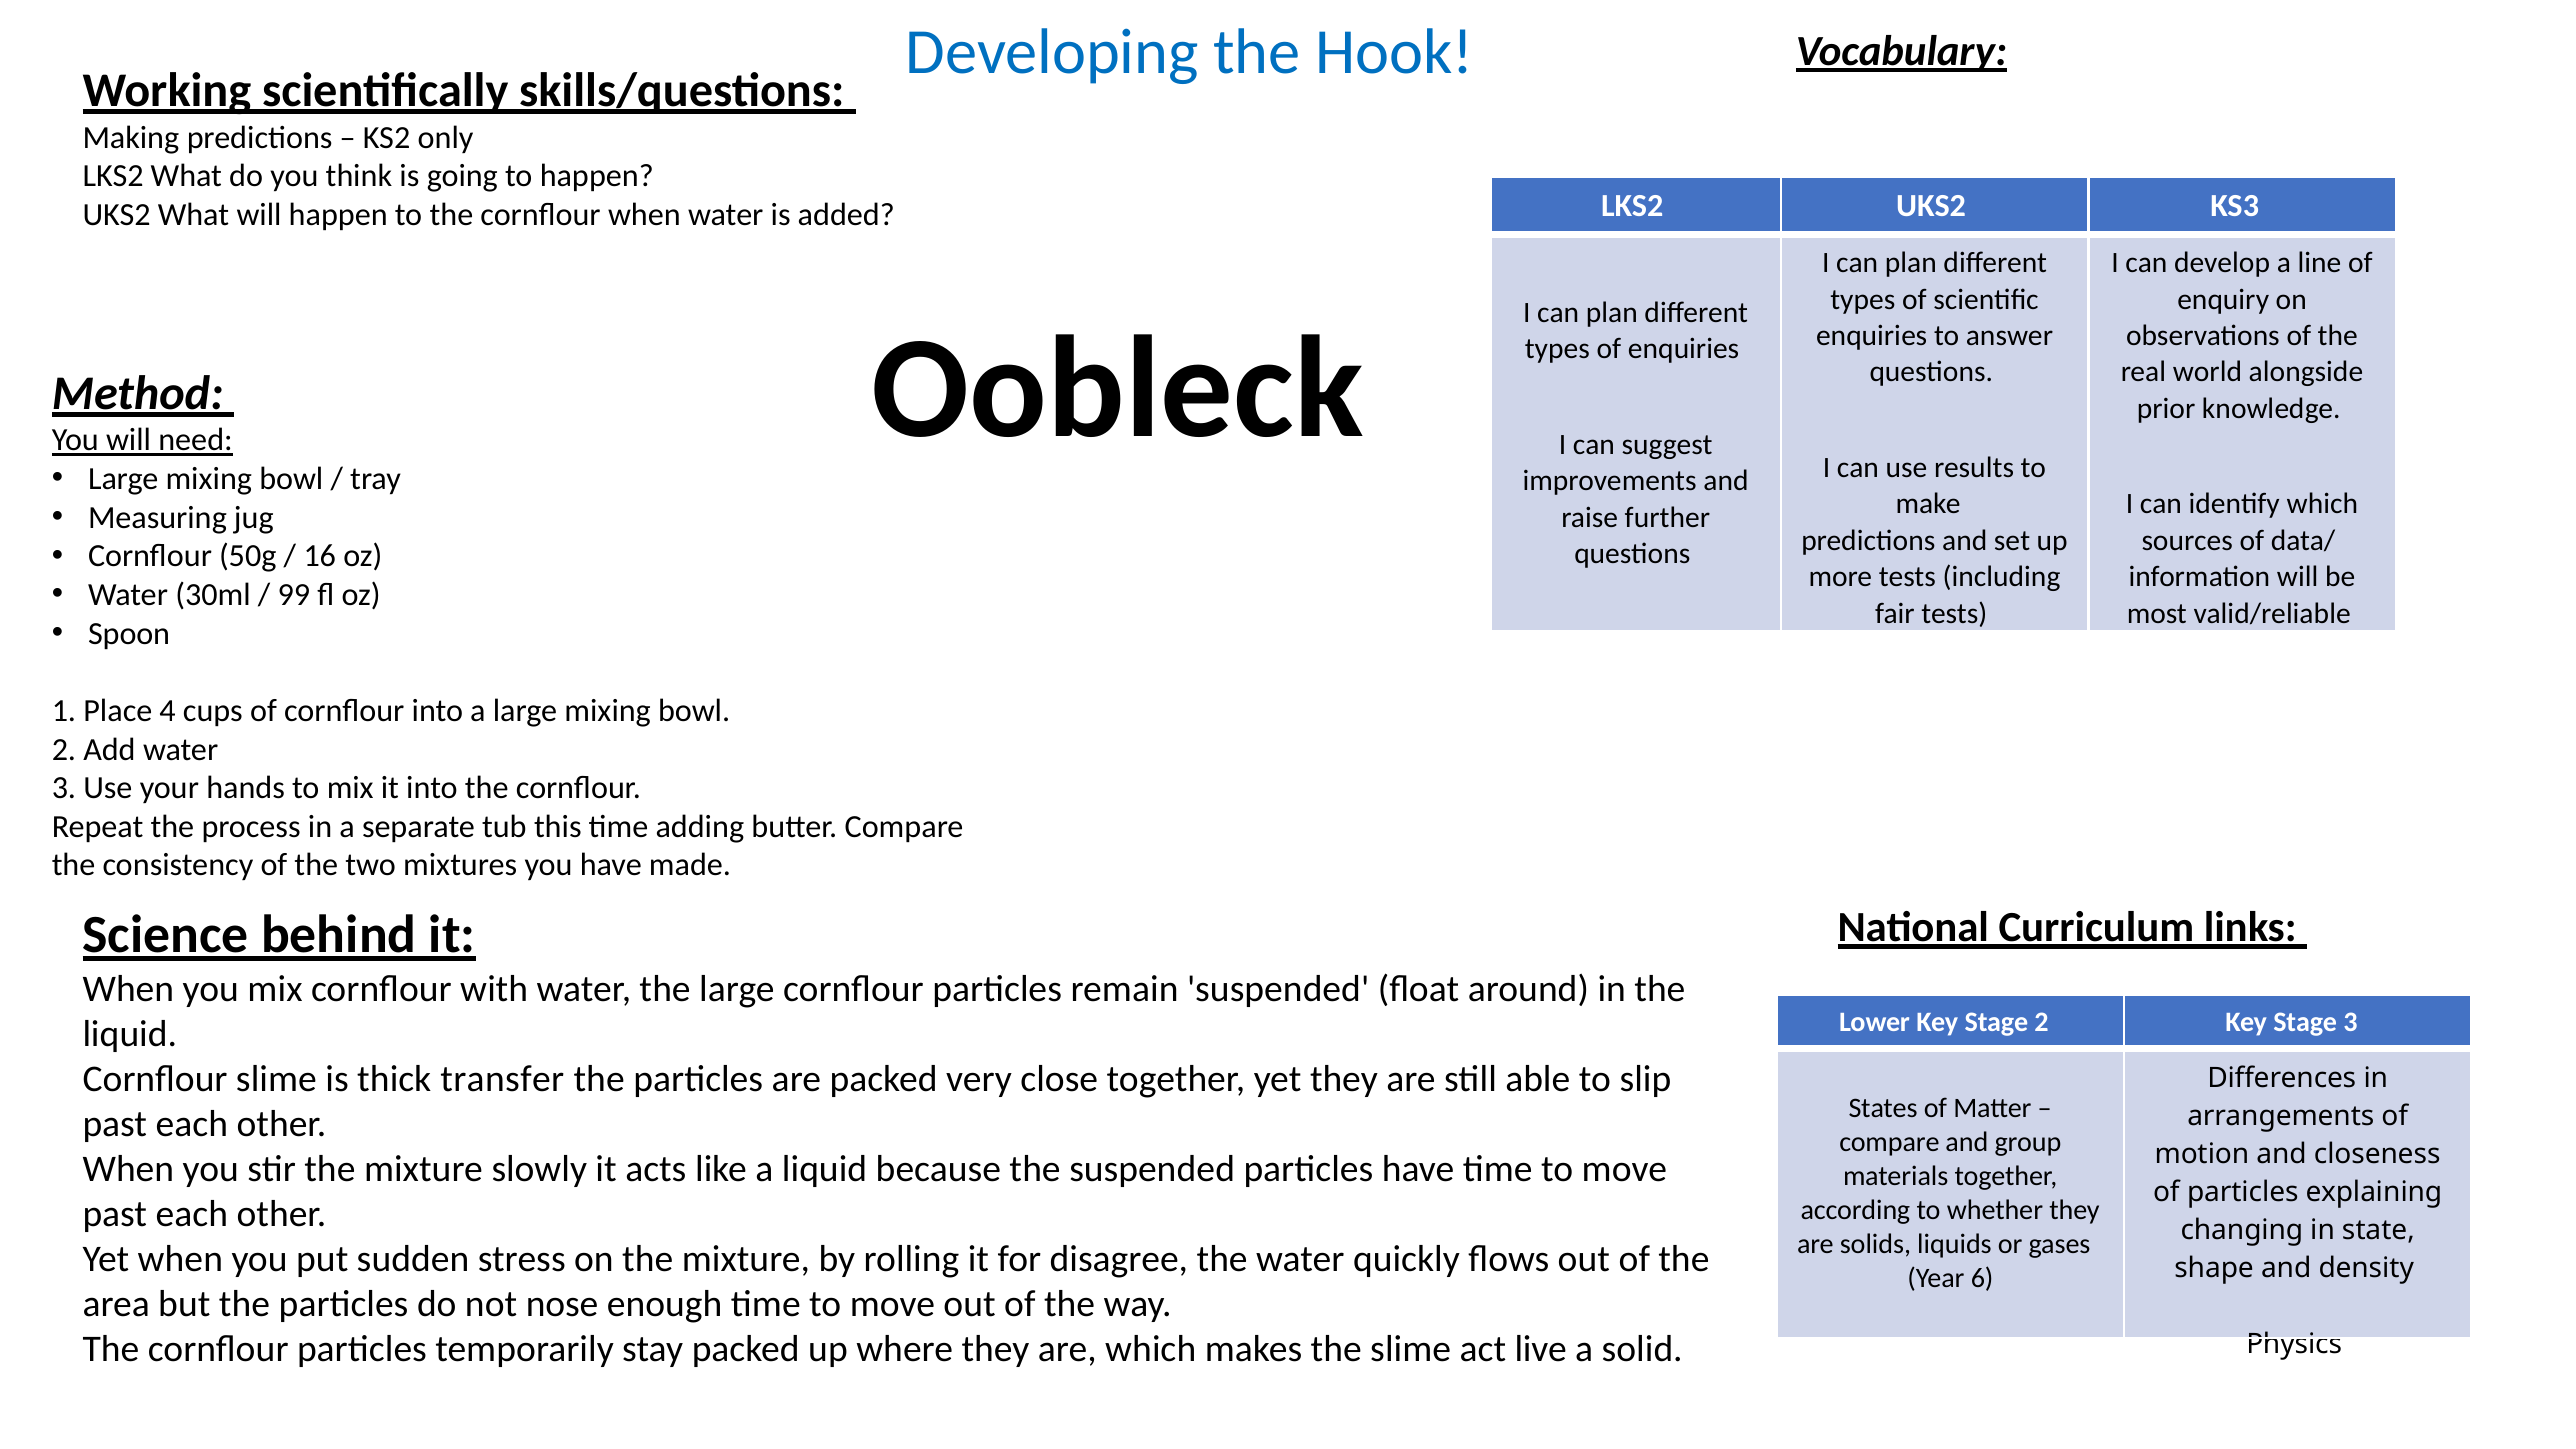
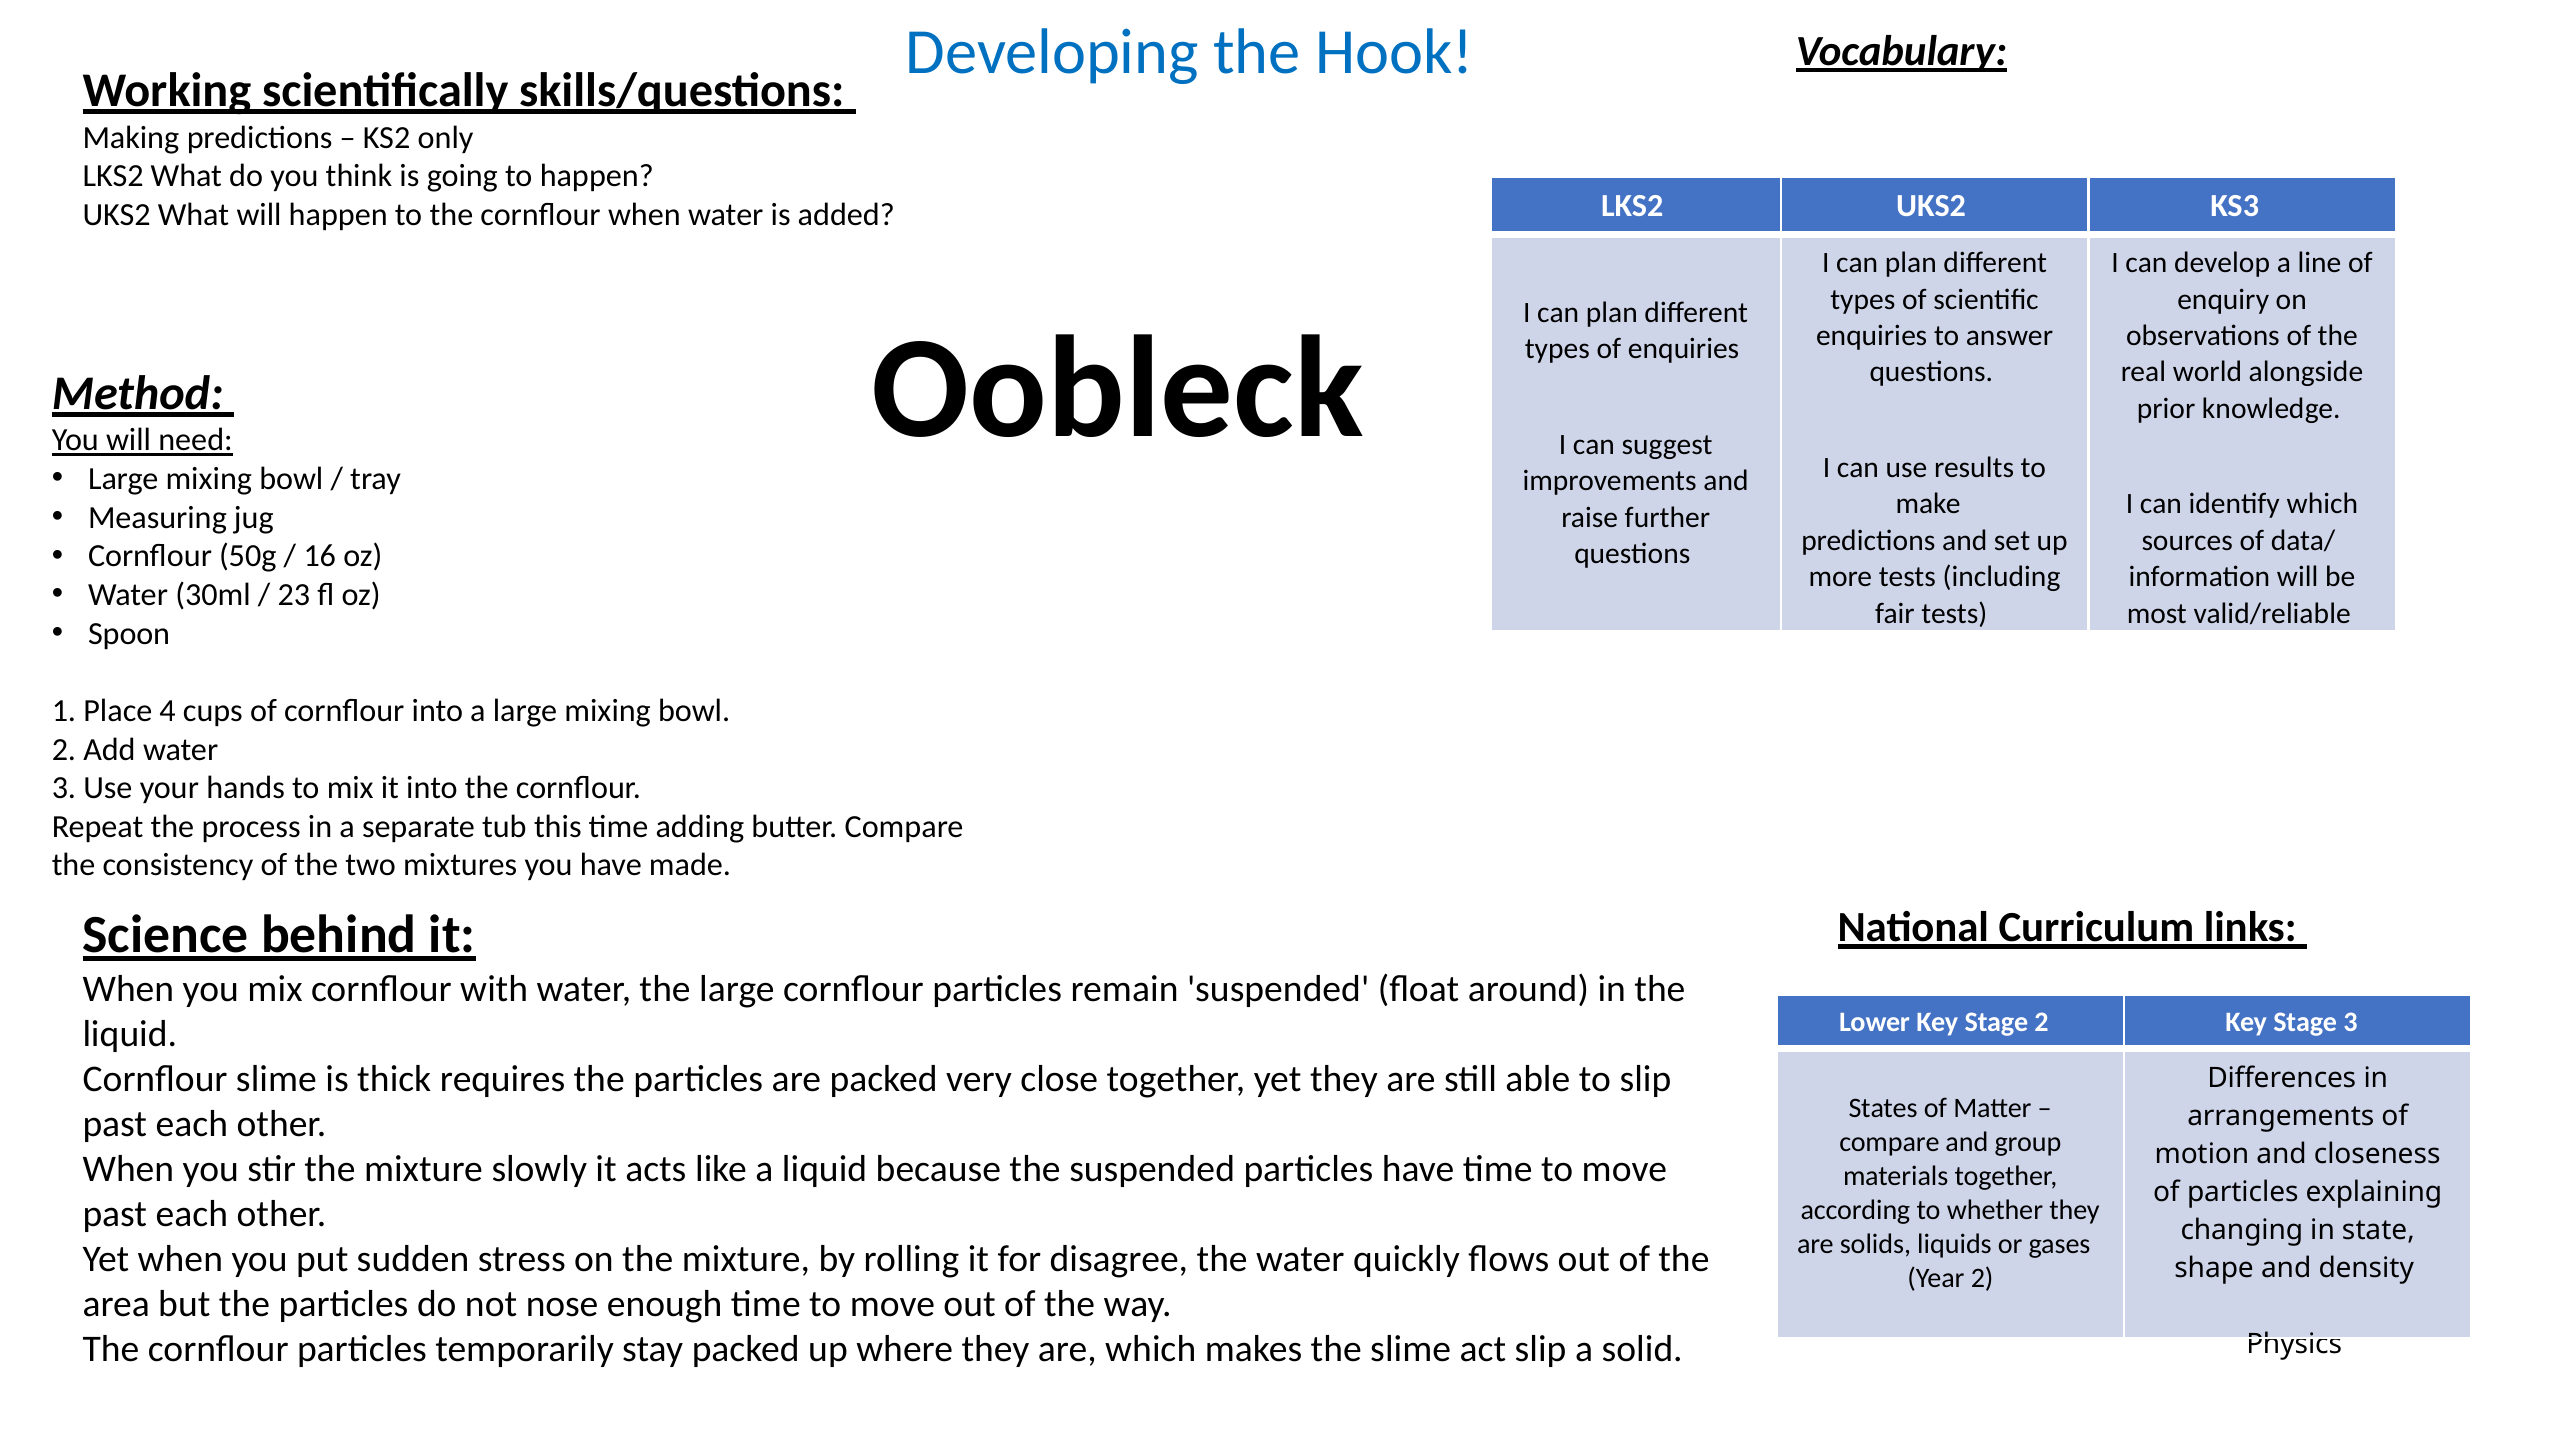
99: 99 -> 23
transfer: transfer -> requires
Year 6: 6 -> 2
act live: live -> slip
